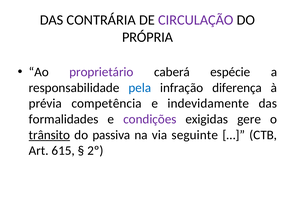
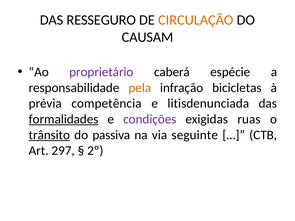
CONTRÁRIA: CONTRÁRIA -> RESSEGURO
CIRCULAÇÃO colour: purple -> orange
PRÓPRIA: PRÓPRIA -> CAUSAM
pela colour: blue -> orange
diferença: diferença -> bicicletas
indevidamente: indevidamente -> litisdenunciada
formalidades underline: none -> present
gere: gere -> ruas
615: 615 -> 297
